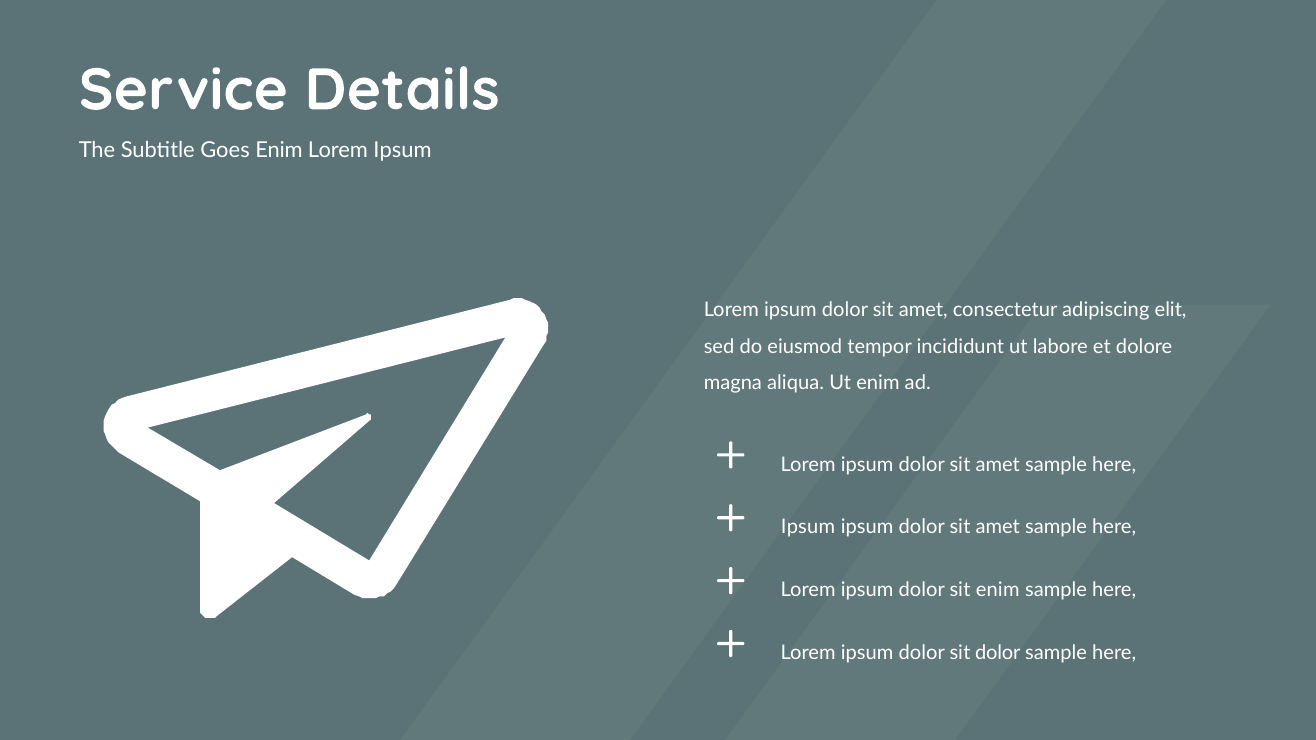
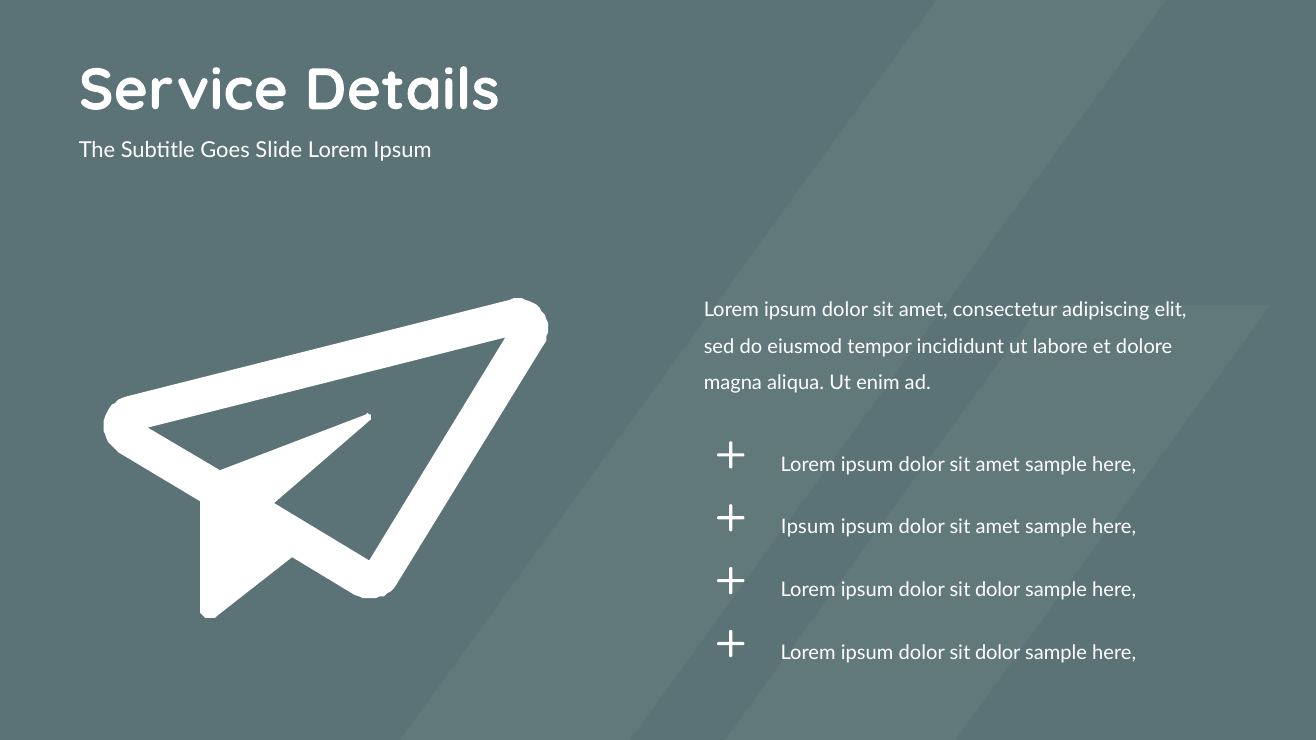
Goes Enim: Enim -> Slide
enim at (998, 590): enim -> dolor
